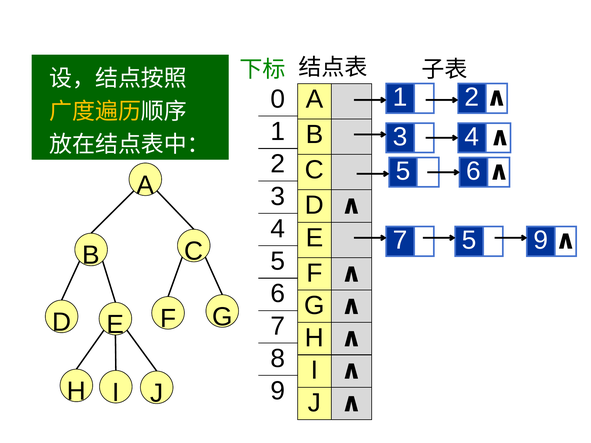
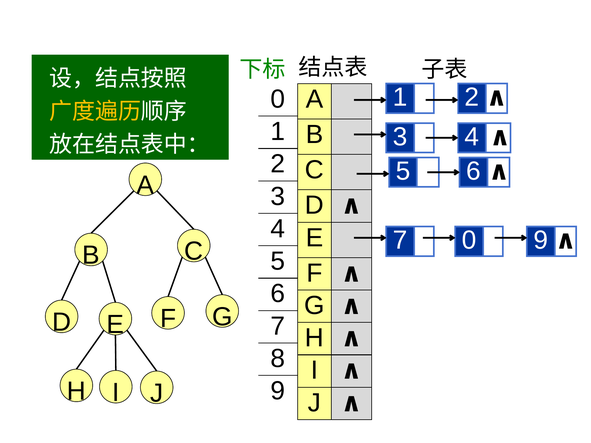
7 5: 5 -> 0
